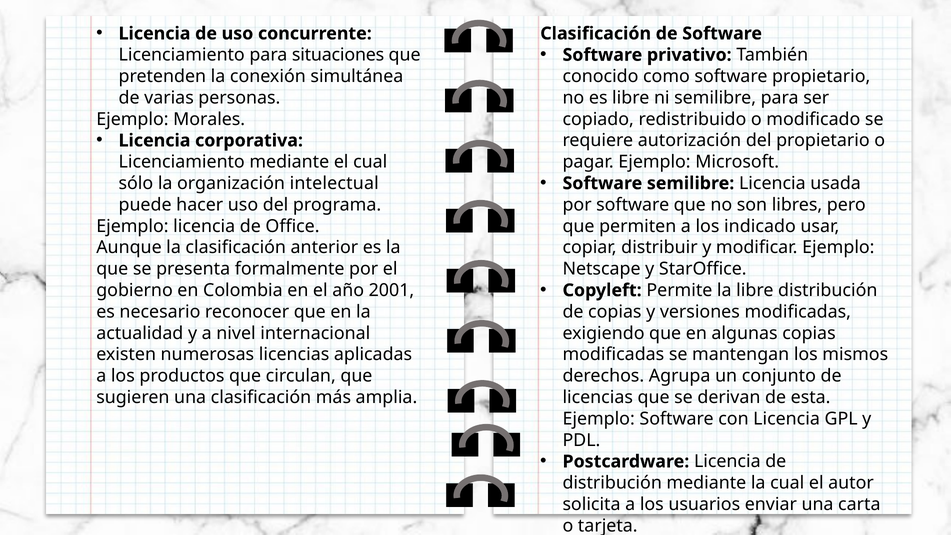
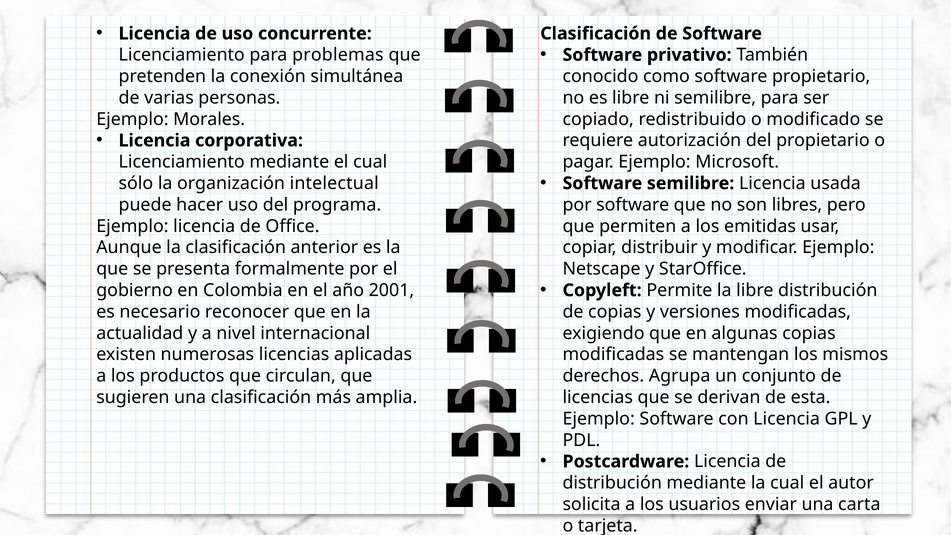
situaciones: situaciones -> problemas
indicado: indicado -> emitidas
